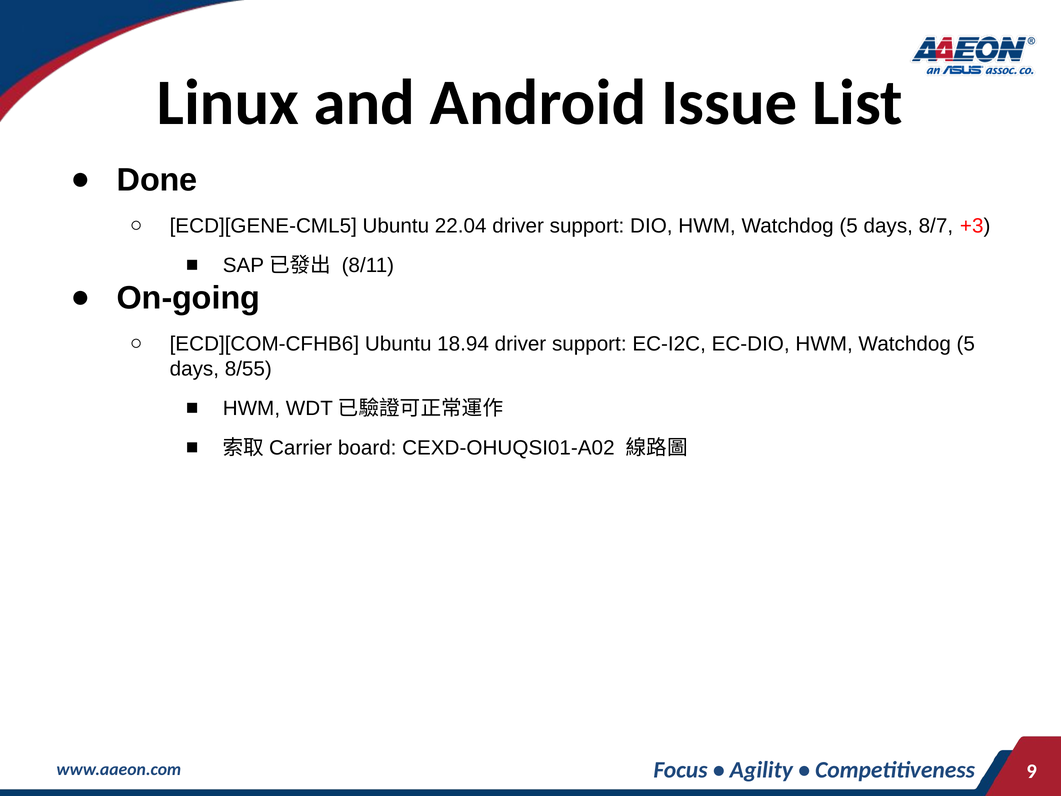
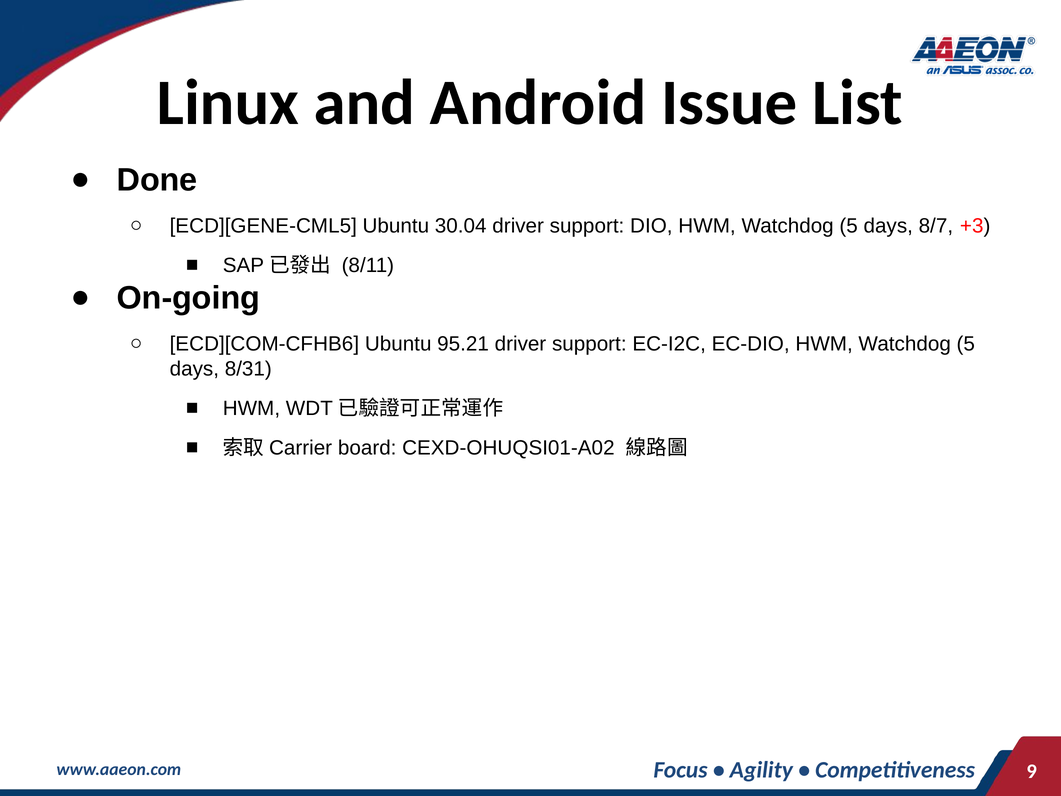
22.04: 22.04 -> 30.04
18.94: 18.94 -> 95.21
8/55: 8/55 -> 8/31
